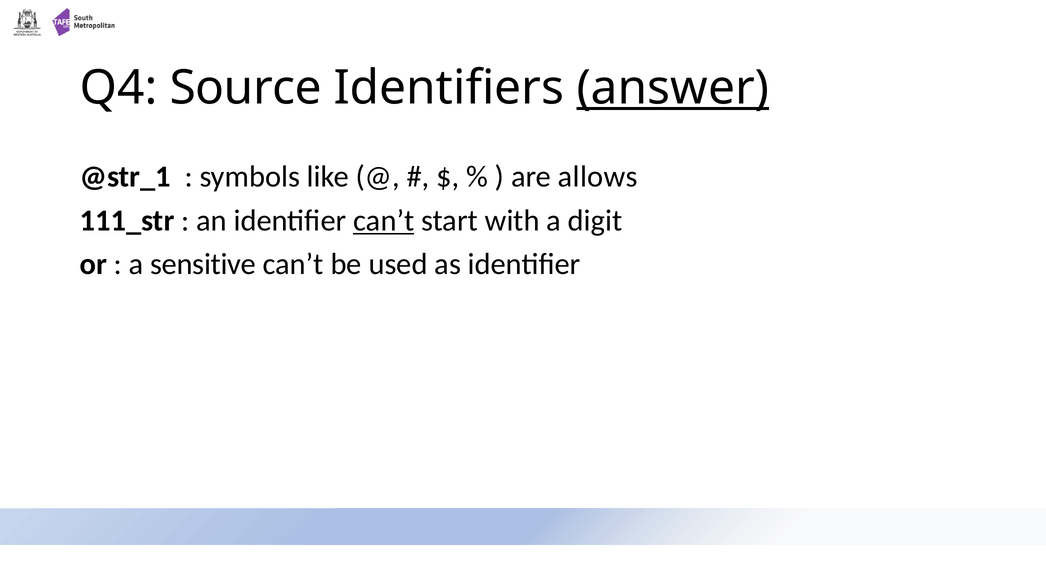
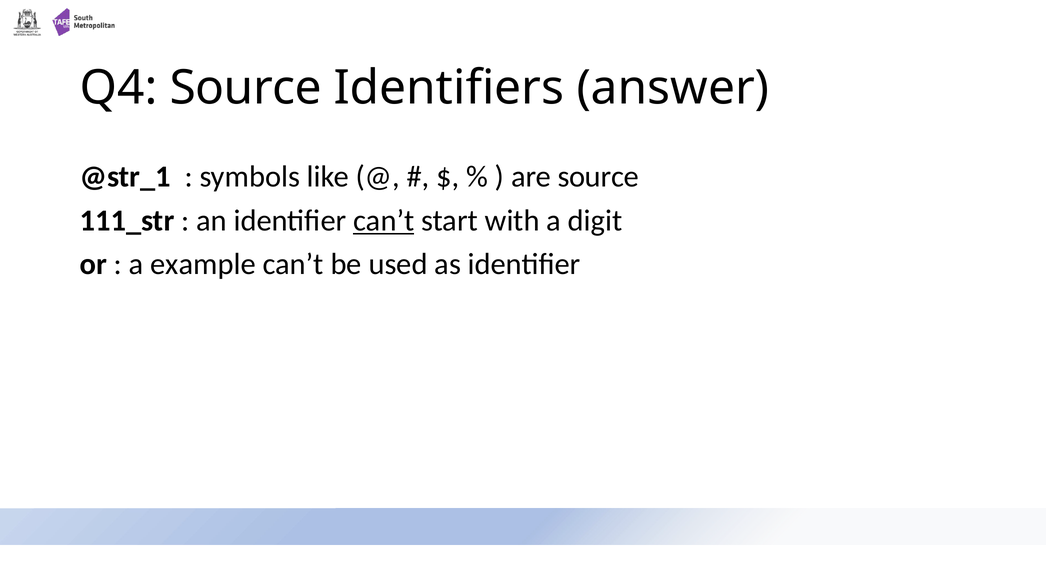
answer underline: present -> none
are allows: allows -> source
sensitive: sensitive -> example
